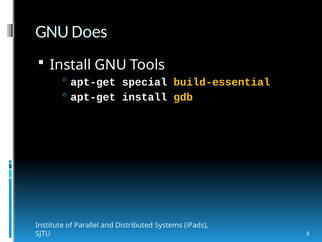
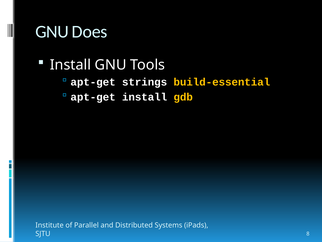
special: special -> strings
